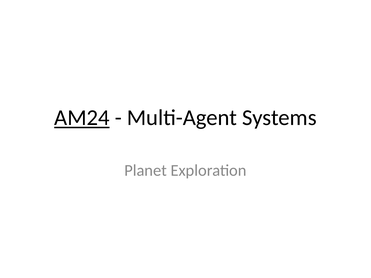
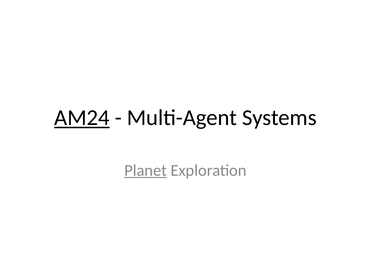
Planet underline: none -> present
